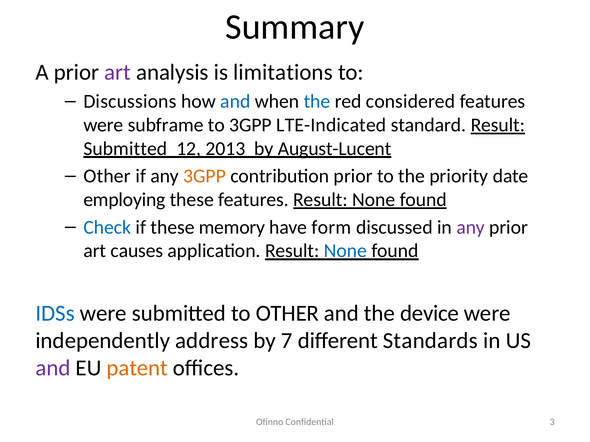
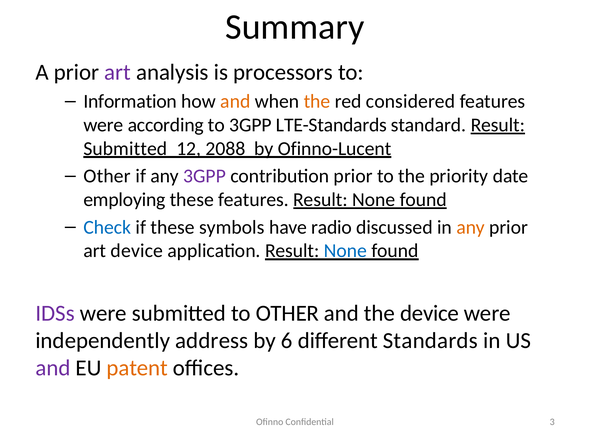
limitations: limitations -> processors
Discussions: Discussions -> Information
and at (235, 102) colour: blue -> orange
the at (317, 102) colour: blue -> orange
subframe: subframe -> according
LTE-Indicated: LTE-Indicated -> LTE-Standards
2013: 2013 -> 2088
August-Lucent: August-Lucent -> Ofinno-Lucent
3GPP at (205, 176) colour: orange -> purple
memory: memory -> symbols
form: form -> radio
any at (471, 227) colour: purple -> orange
art causes: causes -> device
IDSs colour: blue -> purple
7: 7 -> 6
